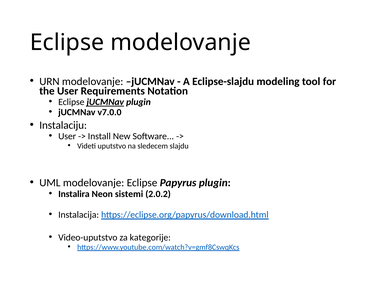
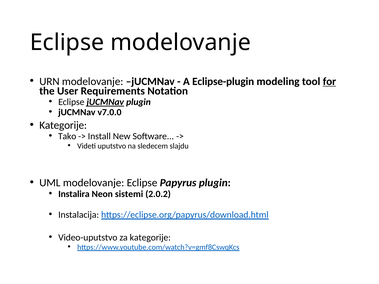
Eclipse-slajdu: Eclipse-slajdu -> Eclipse-plugin
for underline: none -> present
Instalaciju at (63, 125): Instalaciju -> Kategorije
User at (67, 136): User -> Tako
